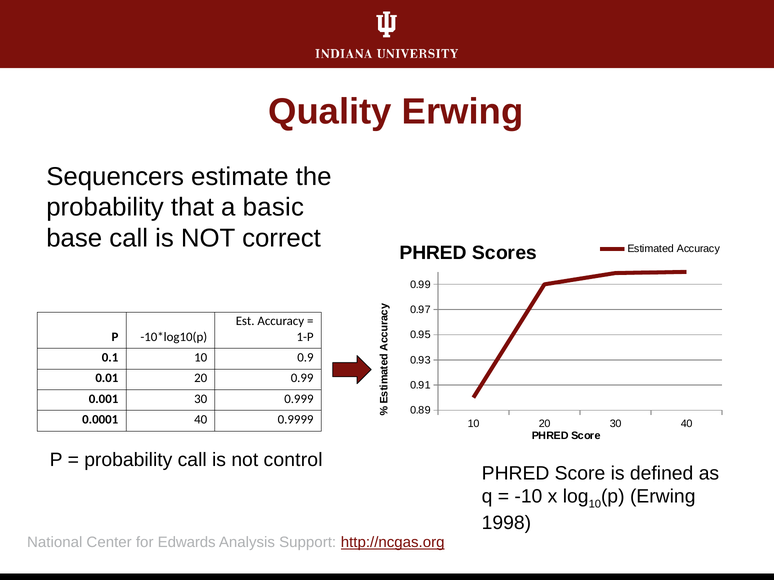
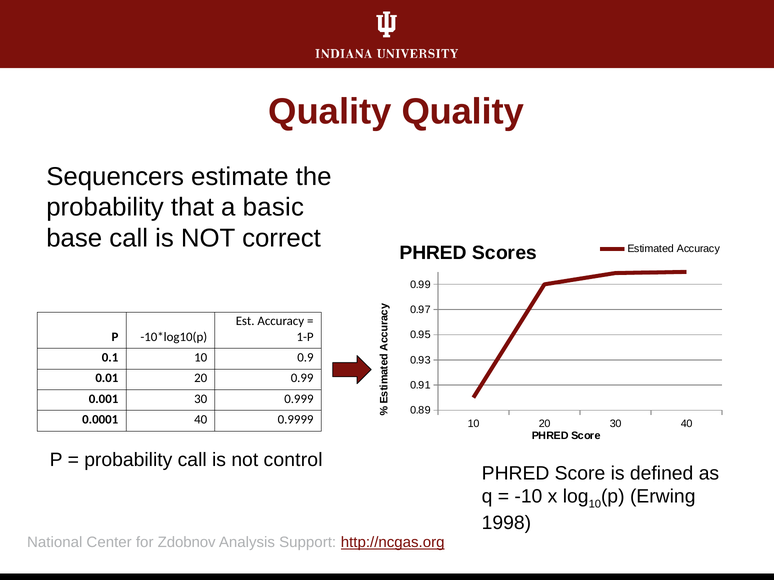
Quality Erwing: Erwing -> Quality
Edwards: Edwards -> Zdobnov
